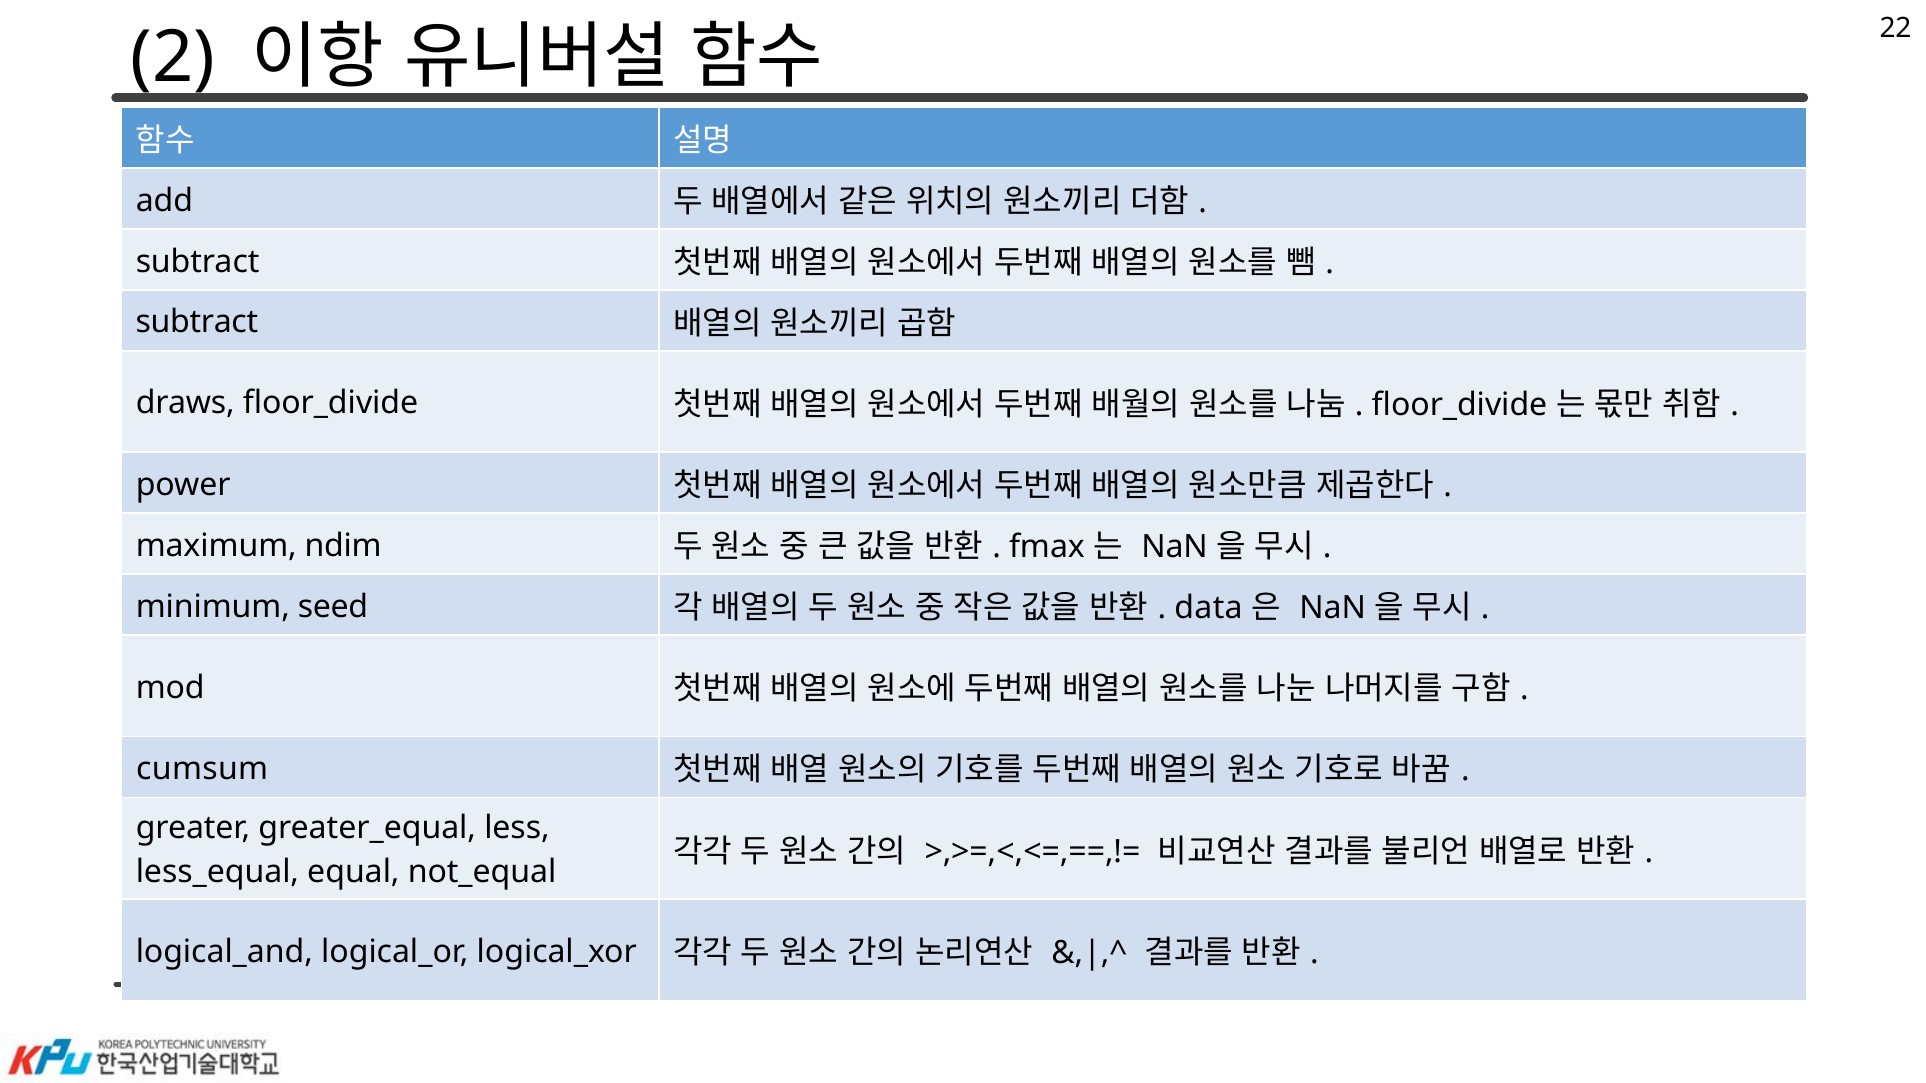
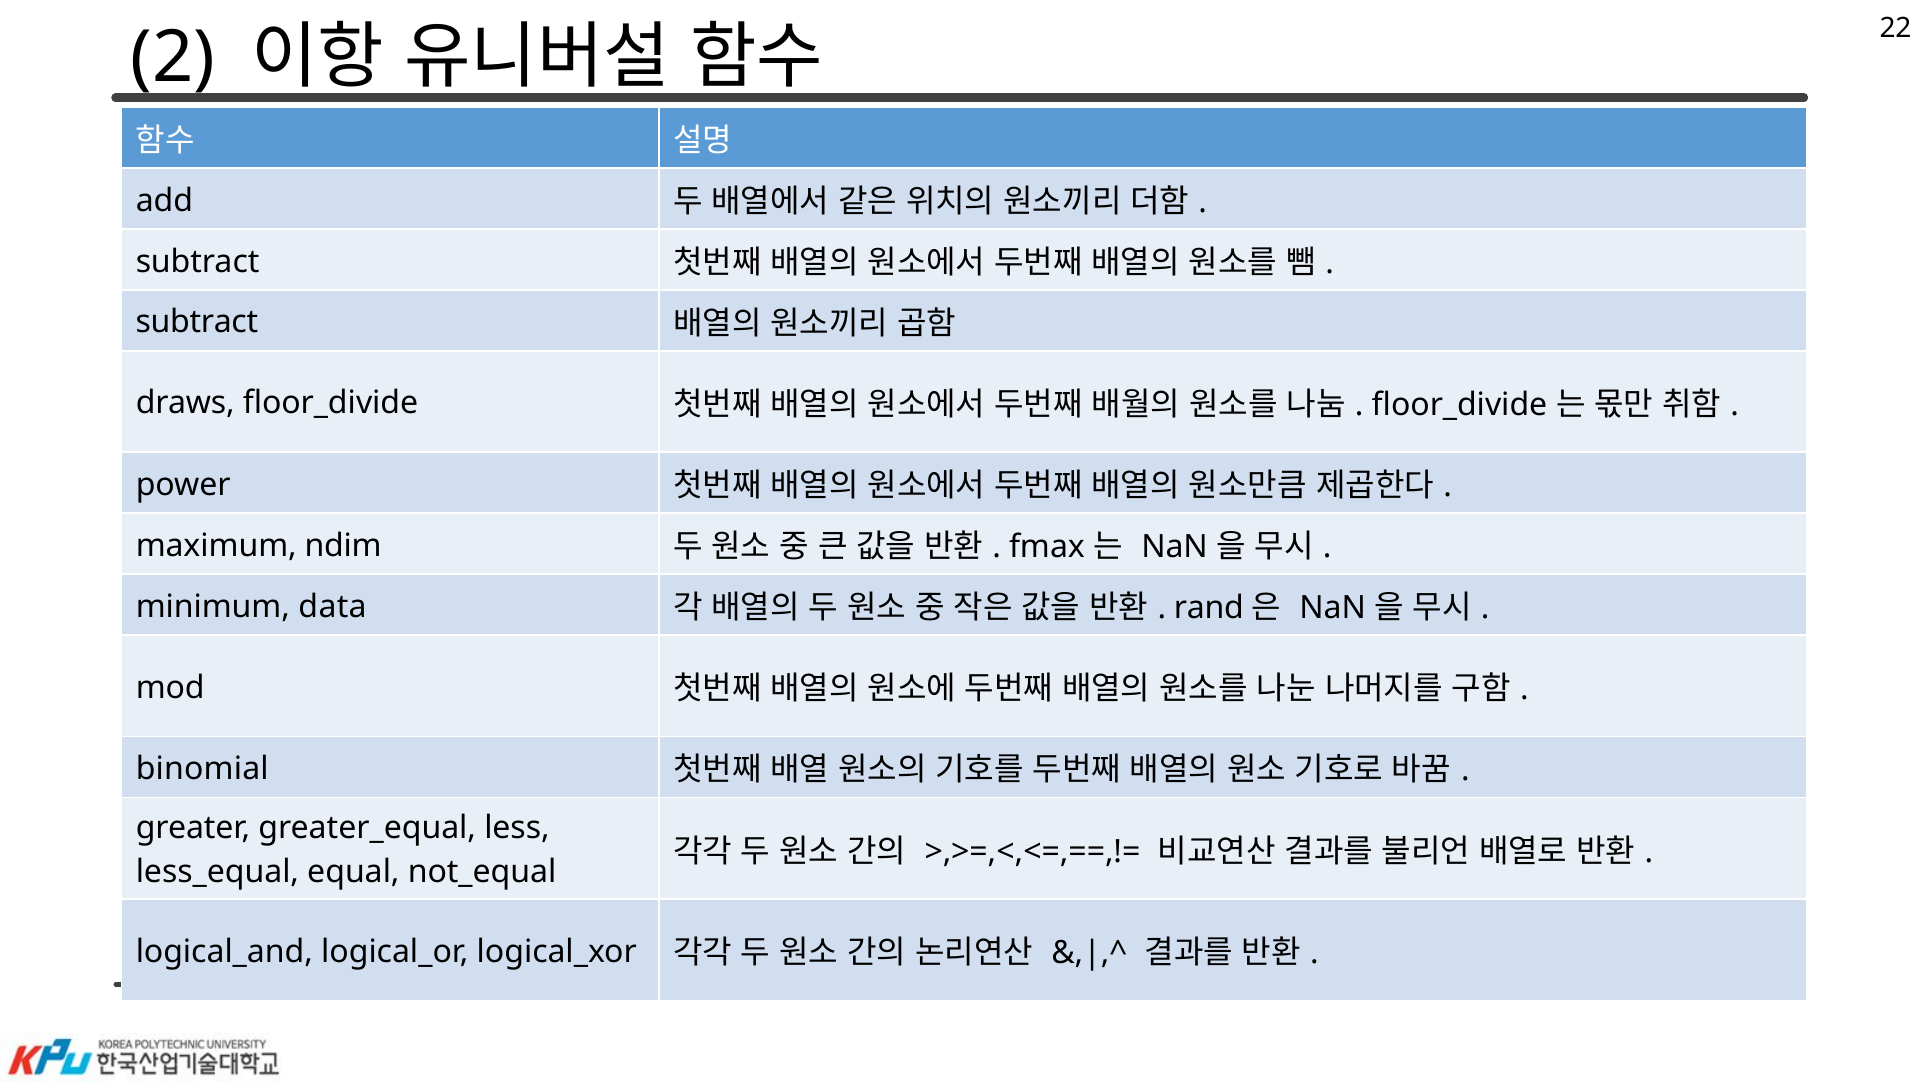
seed: seed -> data
data: data -> rand
cumsum: cumsum -> binomial
